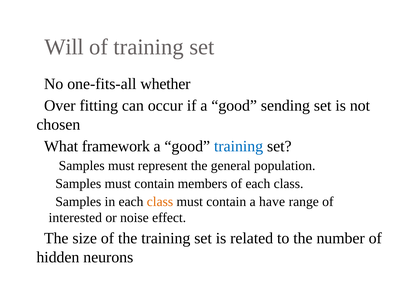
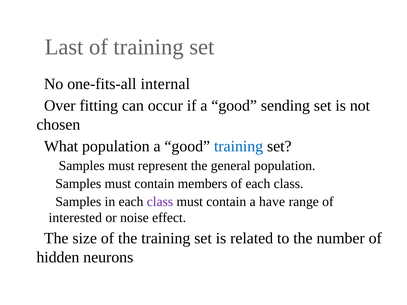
Will: Will -> Last
whether: whether -> internal
What framework: framework -> population
class at (160, 202) colour: orange -> purple
